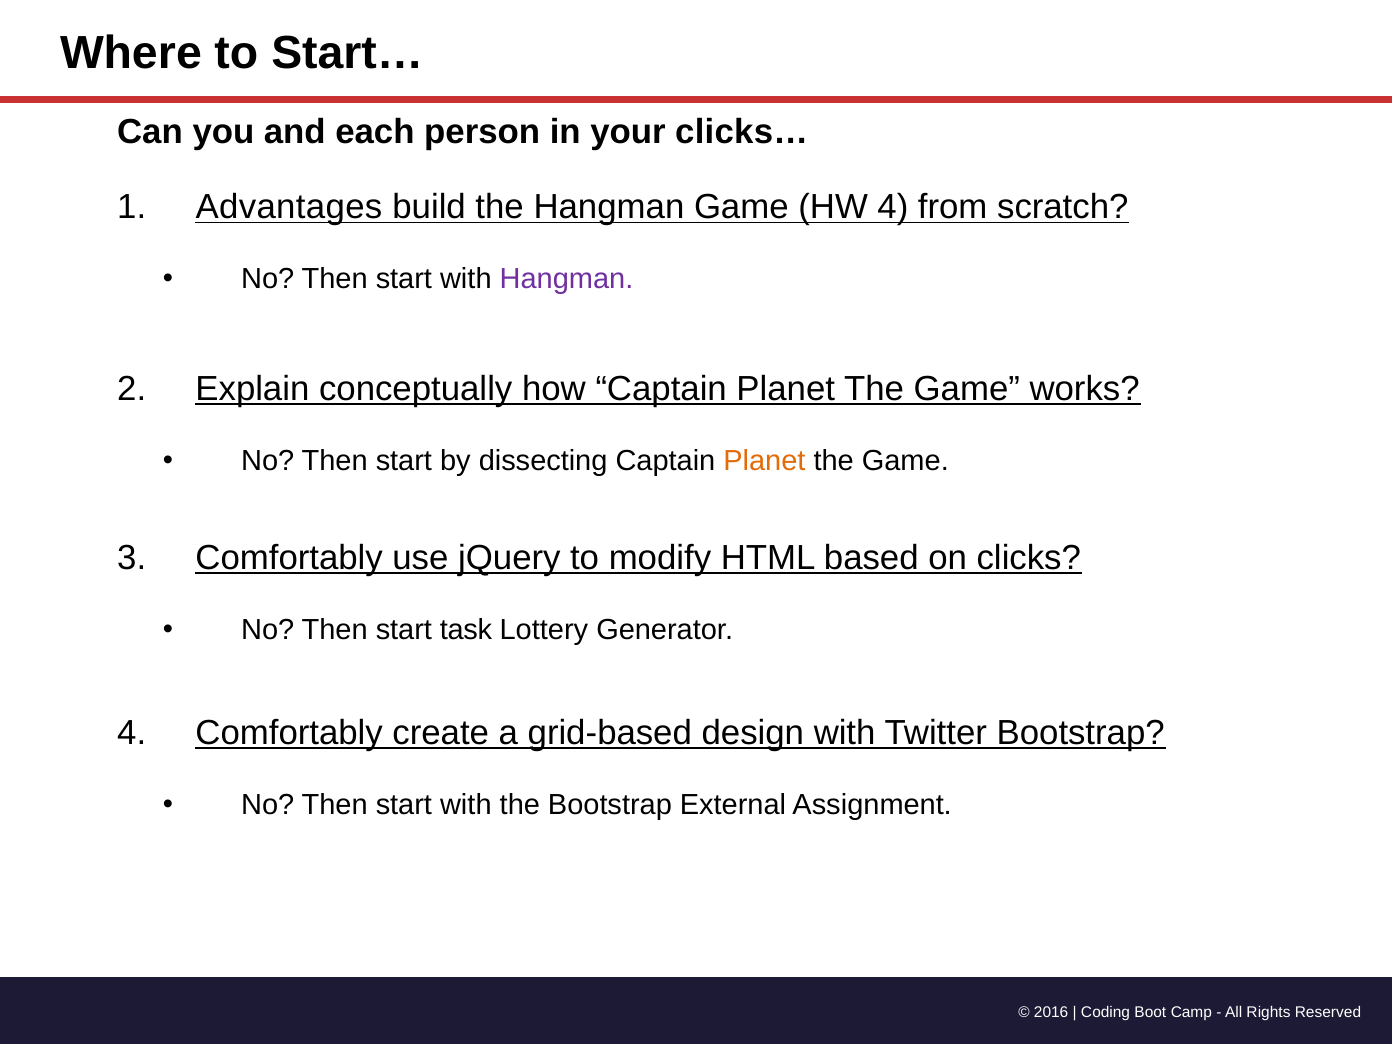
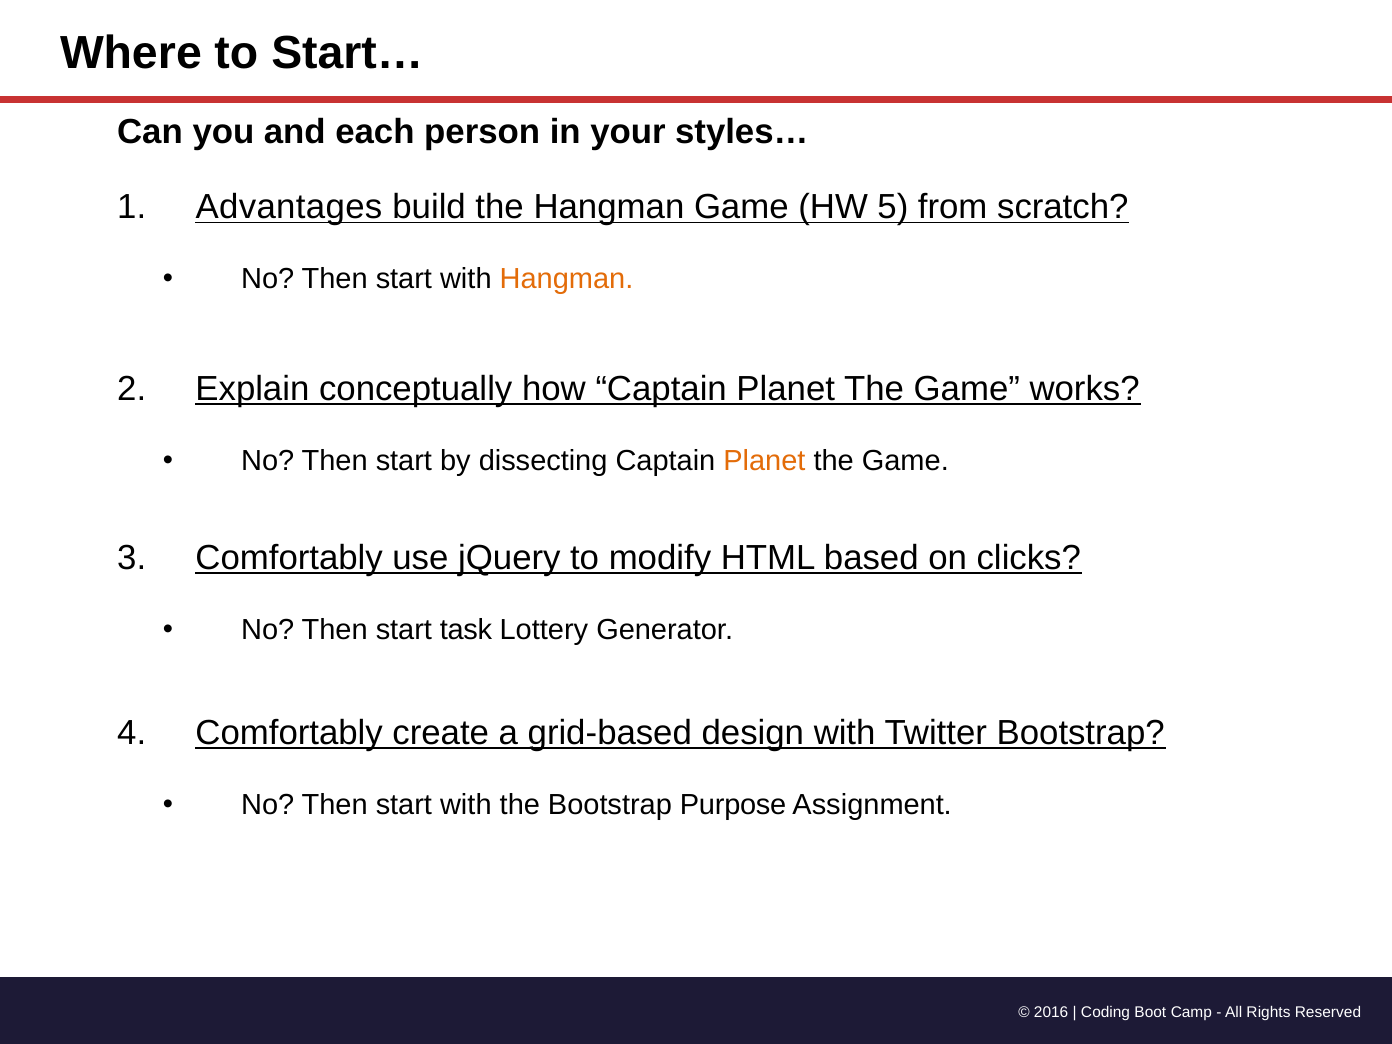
clicks…: clicks… -> styles…
HW 4: 4 -> 5
Hangman at (566, 279) colour: purple -> orange
External: External -> Purpose
